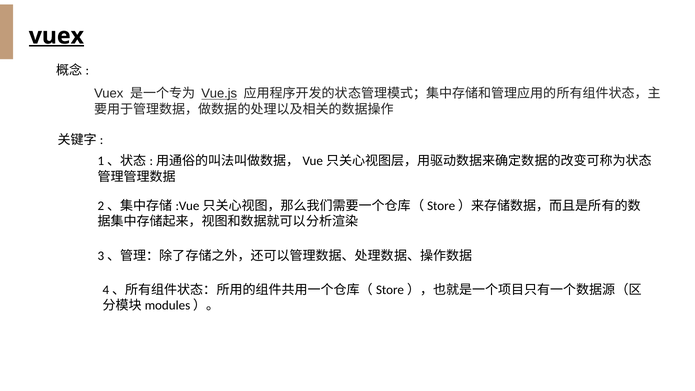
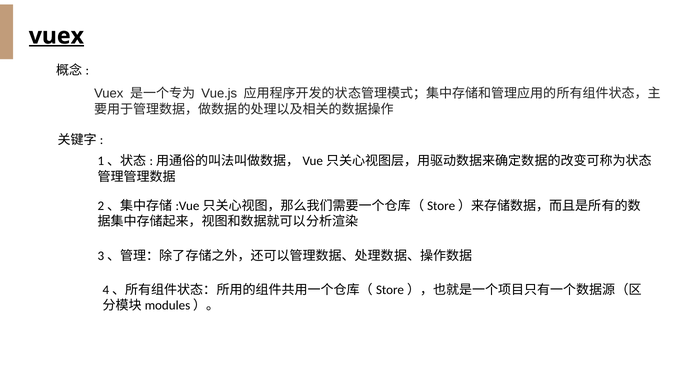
Vue.js underline: present -> none
